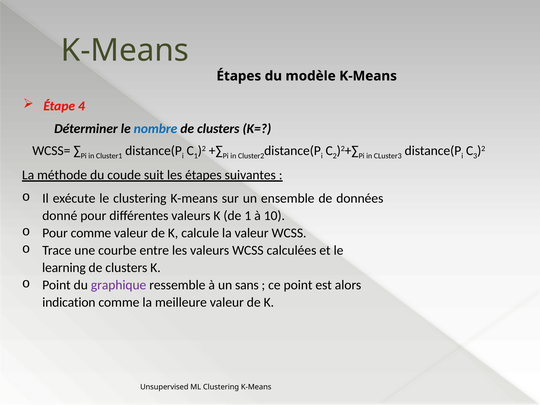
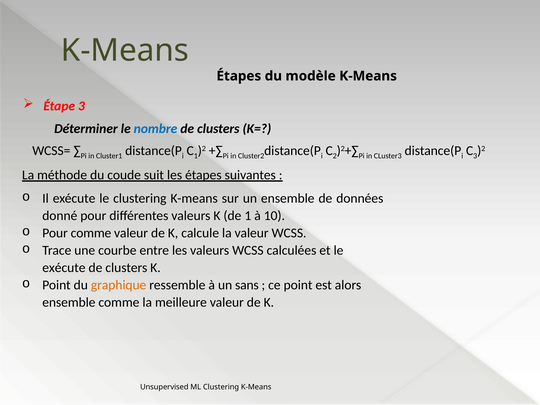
Étape 4: 4 -> 3
learning at (64, 268): learning -> exécute
graphique colour: purple -> orange
indication at (69, 302): indication -> ensemble
